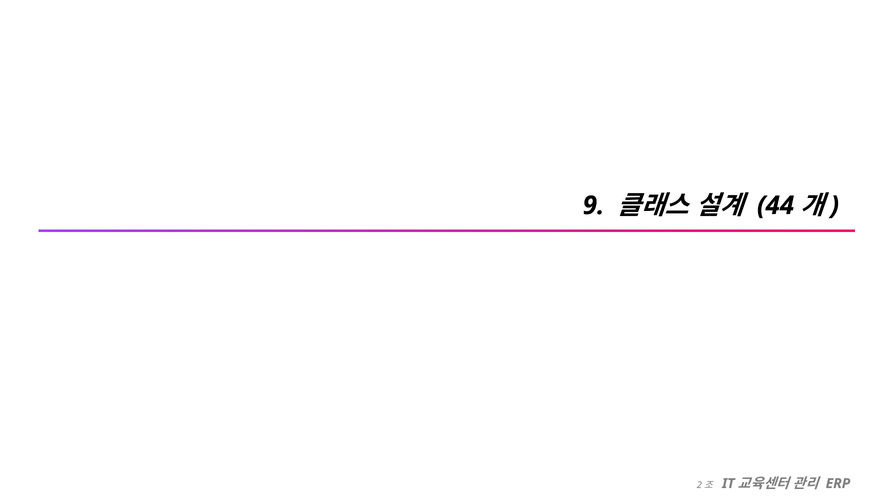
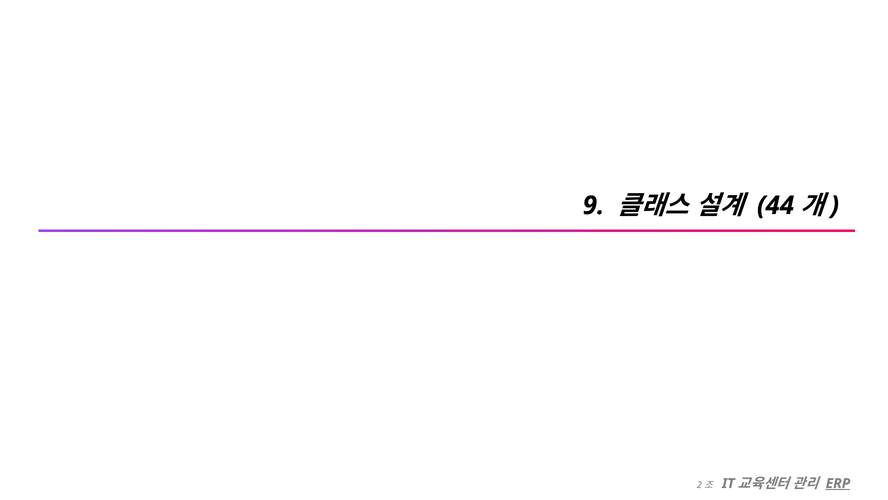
ERP underline: none -> present
